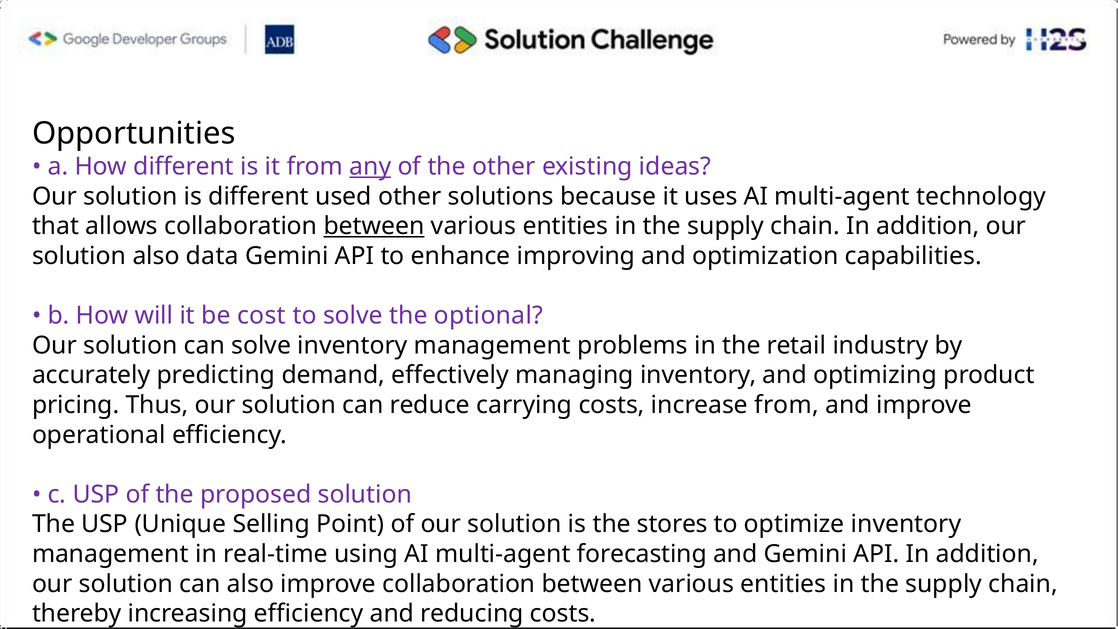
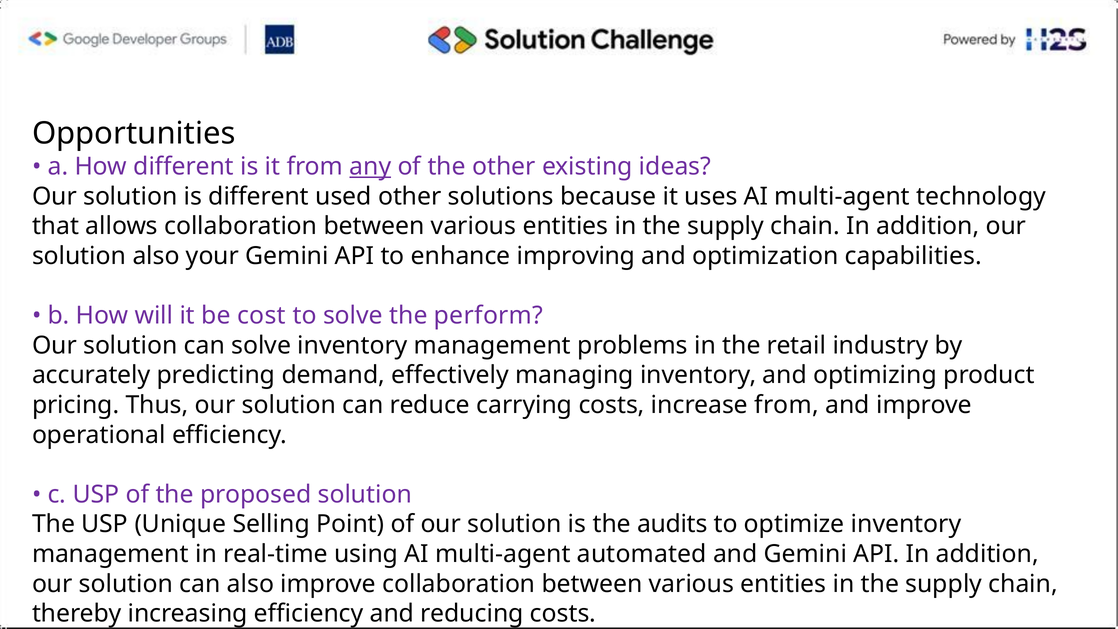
between at (374, 226) underline: present -> none
data: data -> your
optional: optional -> perform
stores: stores -> audits
forecasting: forecasting -> automated
